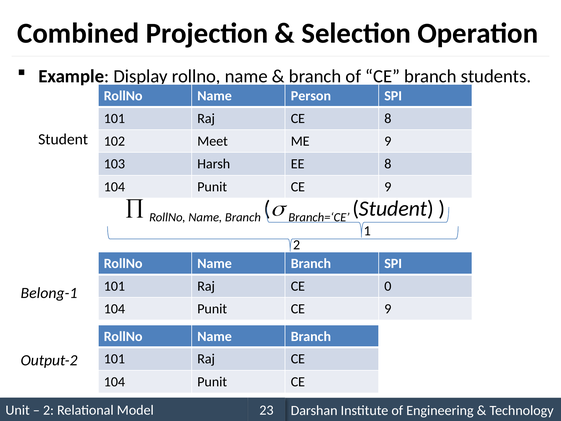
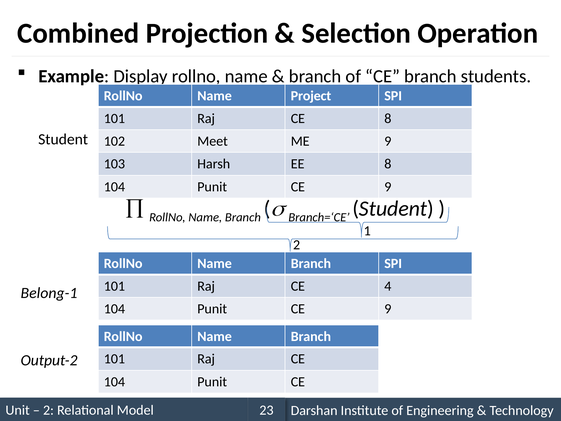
Person: Person -> Project
0: 0 -> 4
